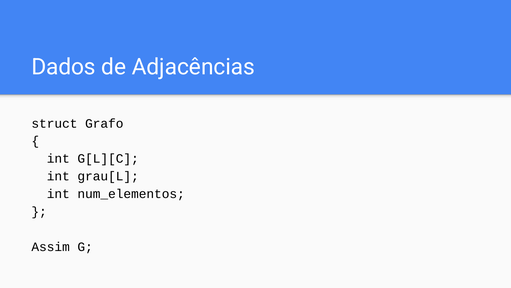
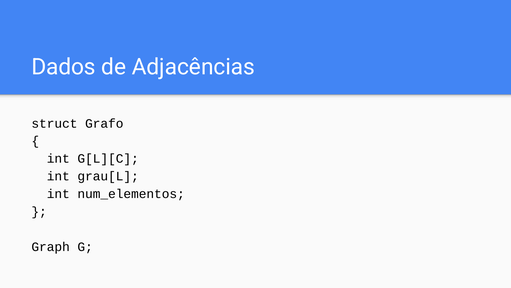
Assim: Assim -> Graph
